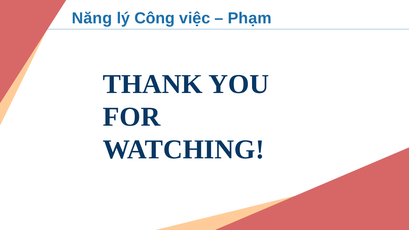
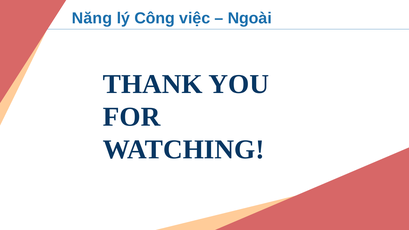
Phạm: Phạm -> Ngoài
